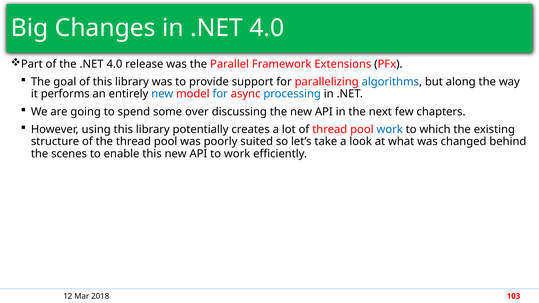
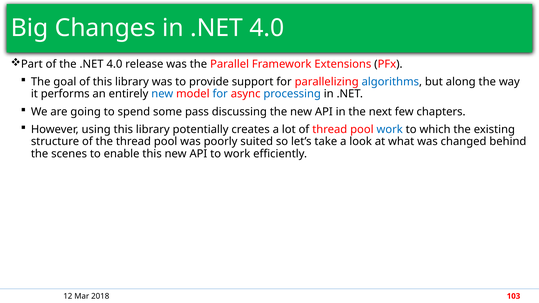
over: over -> pass
